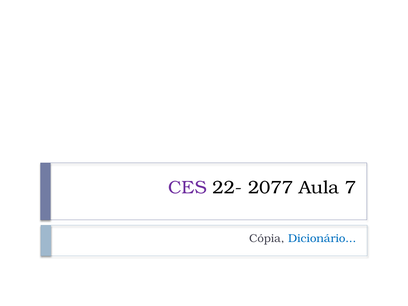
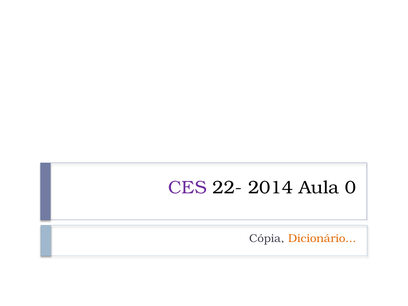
2077: 2077 -> 2014
7: 7 -> 0
Dicionário colour: blue -> orange
